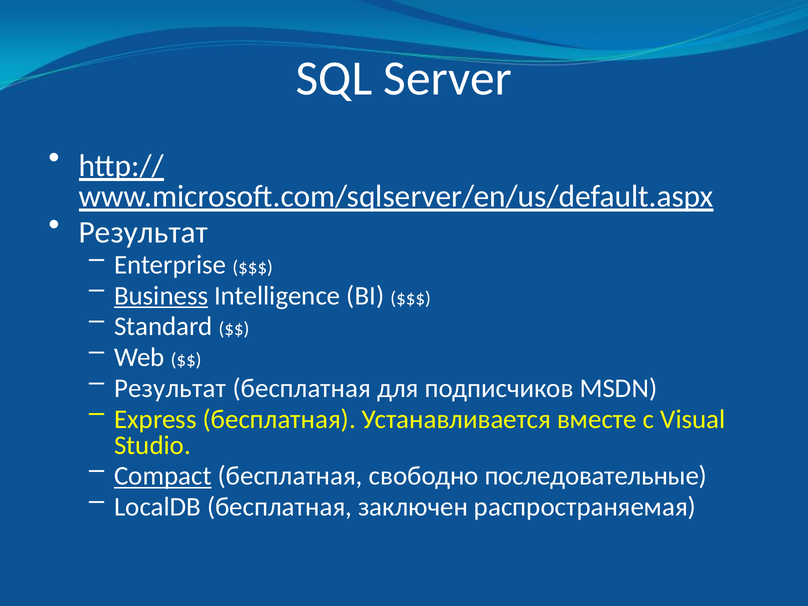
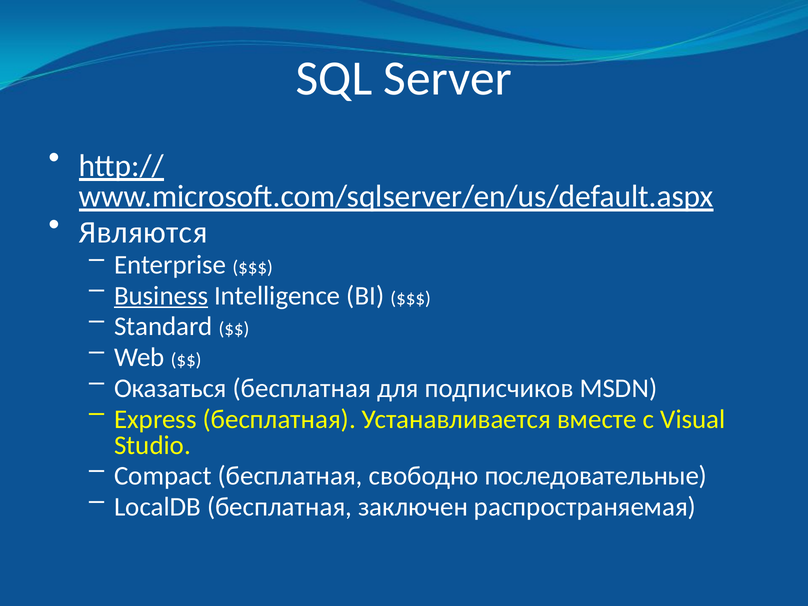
Результат at (143, 232): Результат -> Являются
Результат at (170, 388): Результат -> Оказаться
Compact underline: present -> none
